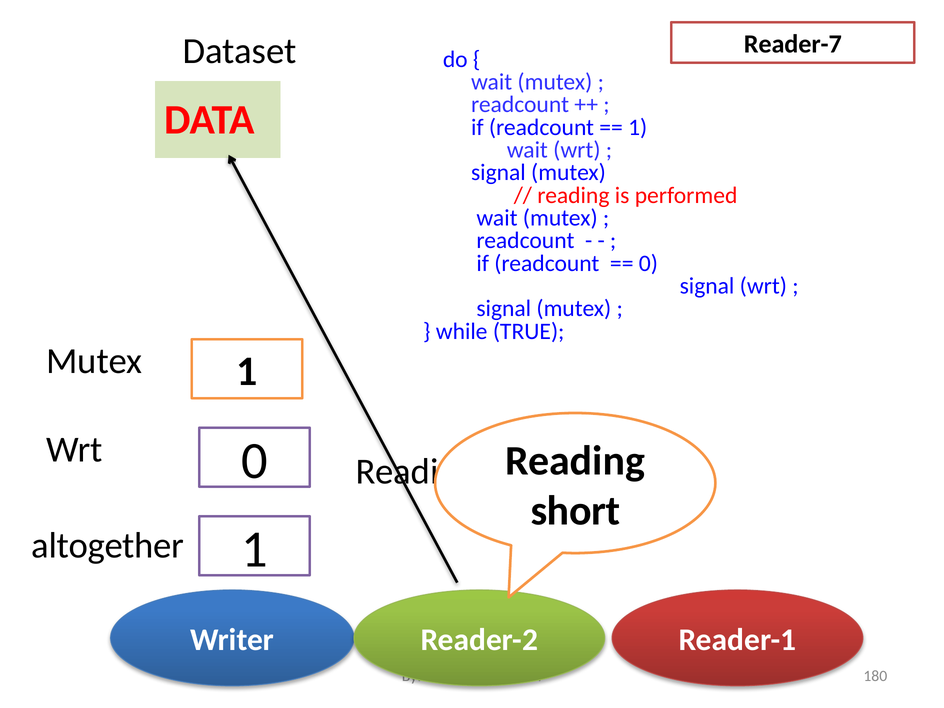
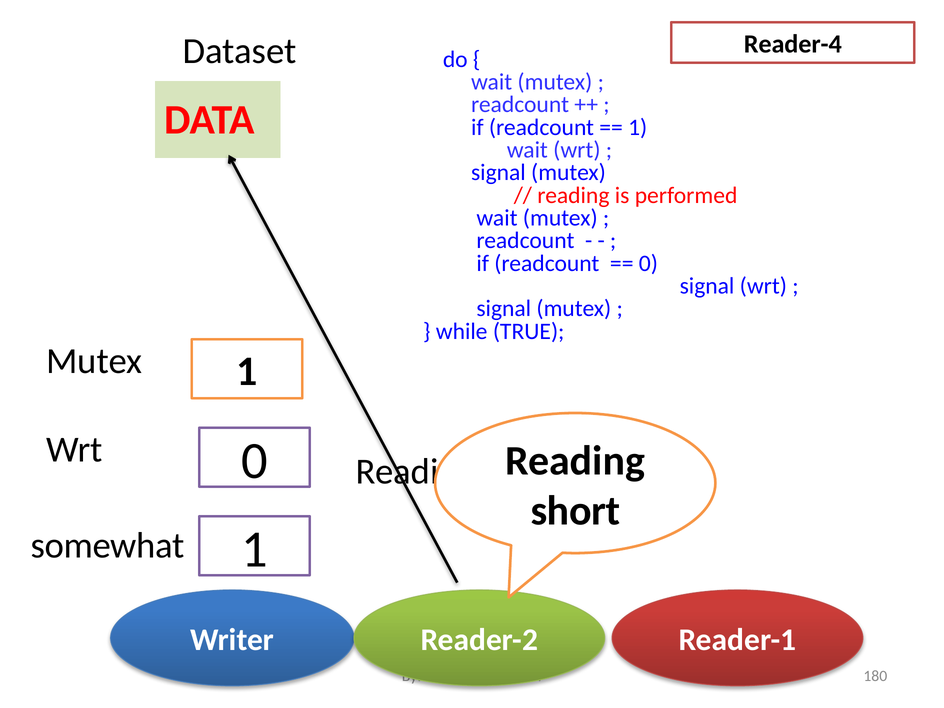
Reader-7: Reader-7 -> Reader-4
altogether: altogether -> somewhat
